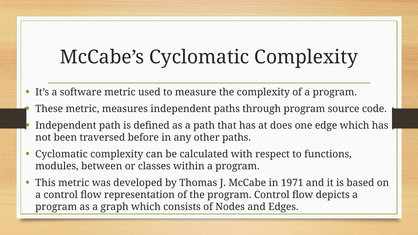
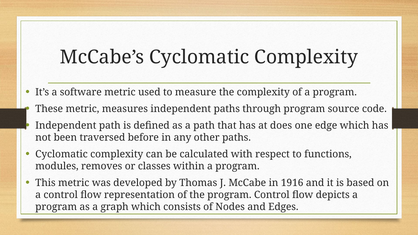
between: between -> removes
1971: 1971 -> 1916
